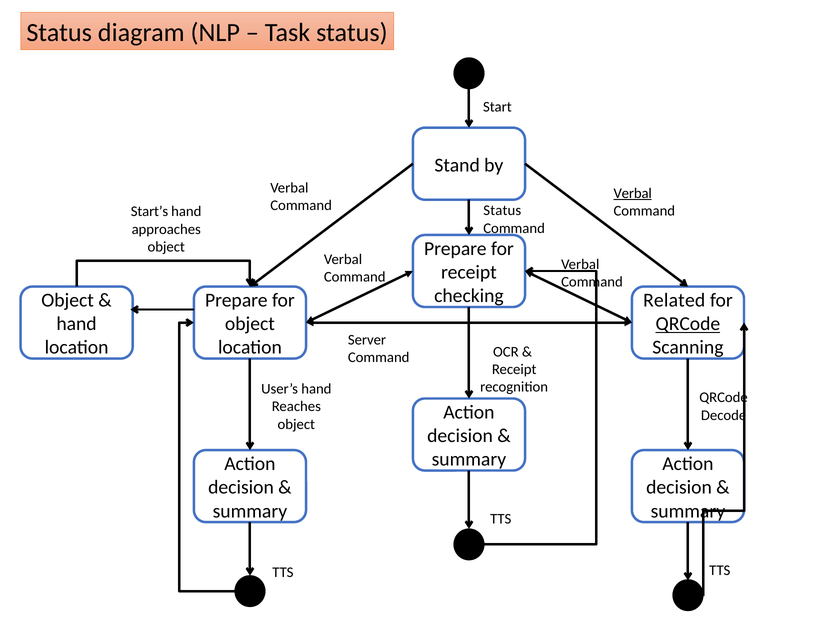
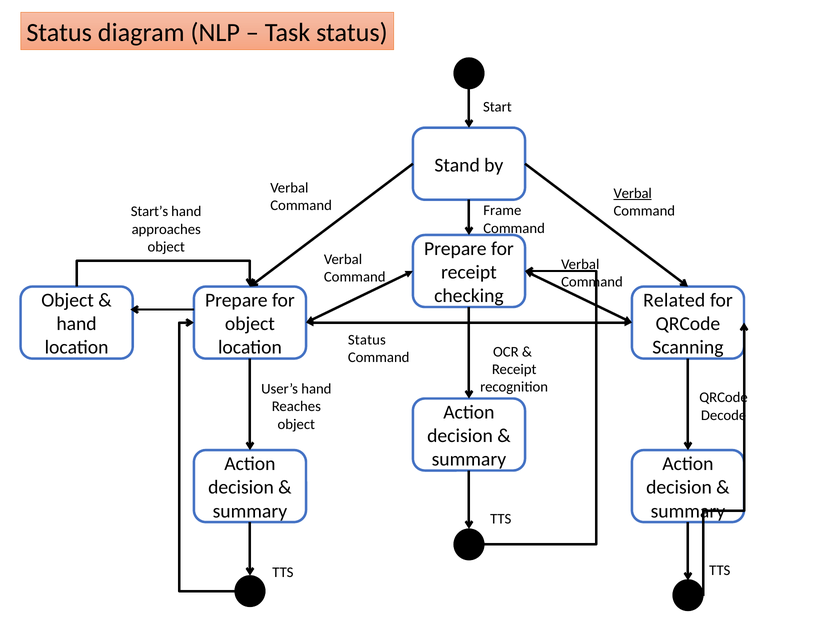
Command Status: Status -> Frame
QRCode at (688, 324) underline: present -> none
Server at (367, 340): Server -> Status
